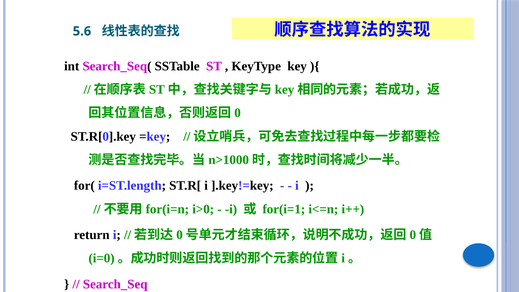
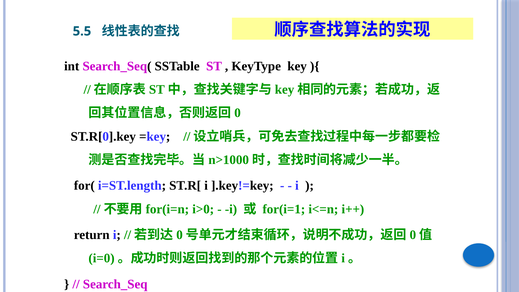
5.6: 5.6 -> 5.5
